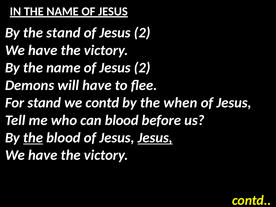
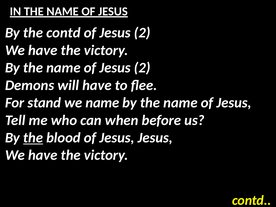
the stand: stand -> contd
we contd: contd -> name
when at (180, 103): when -> name
can blood: blood -> when
Jesus at (155, 138) underline: present -> none
